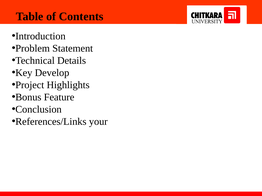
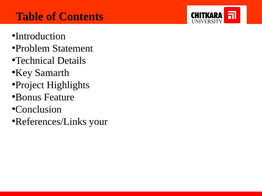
Develop: Develop -> Samarth
